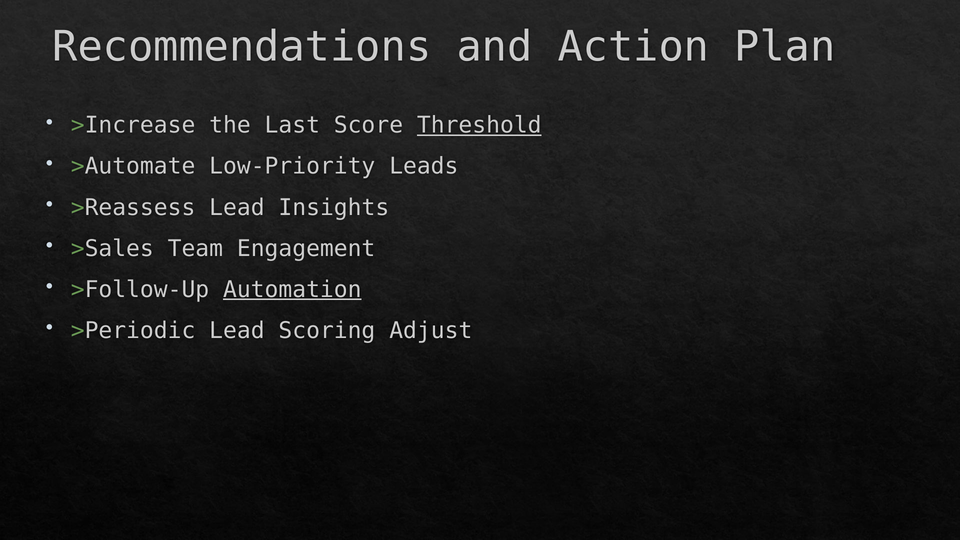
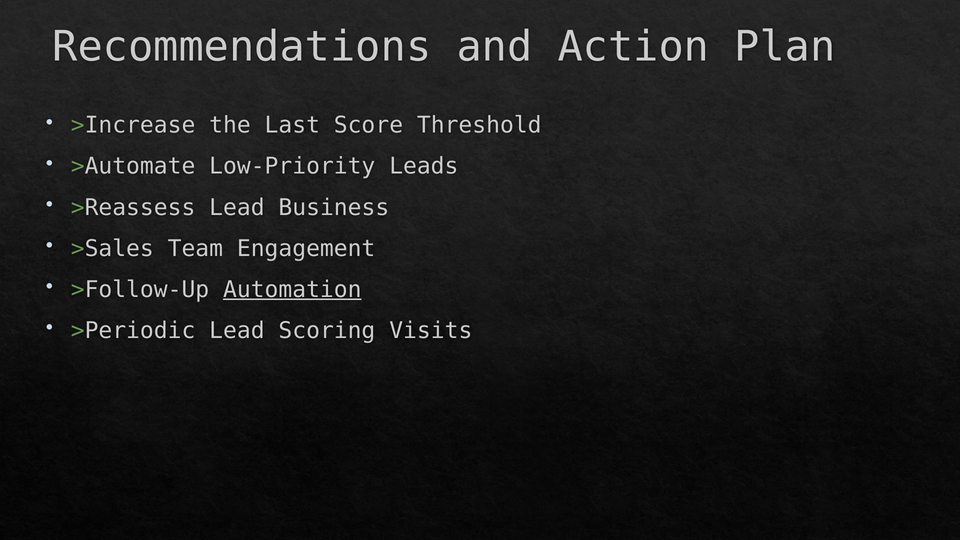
Threshold underline: present -> none
Insights: Insights -> Business
Adjust: Adjust -> Visits
